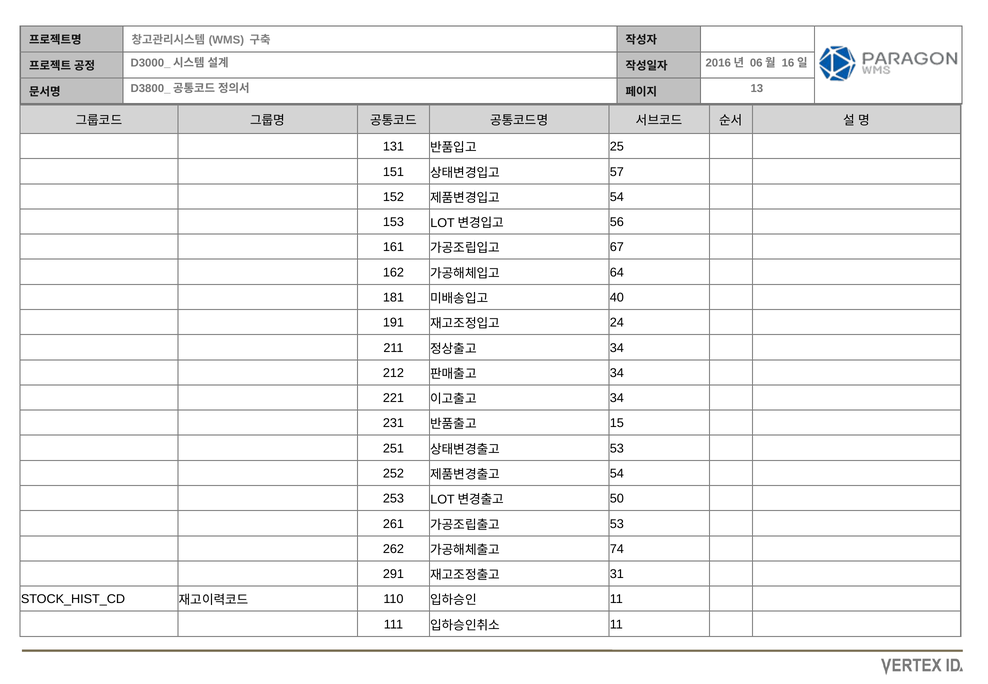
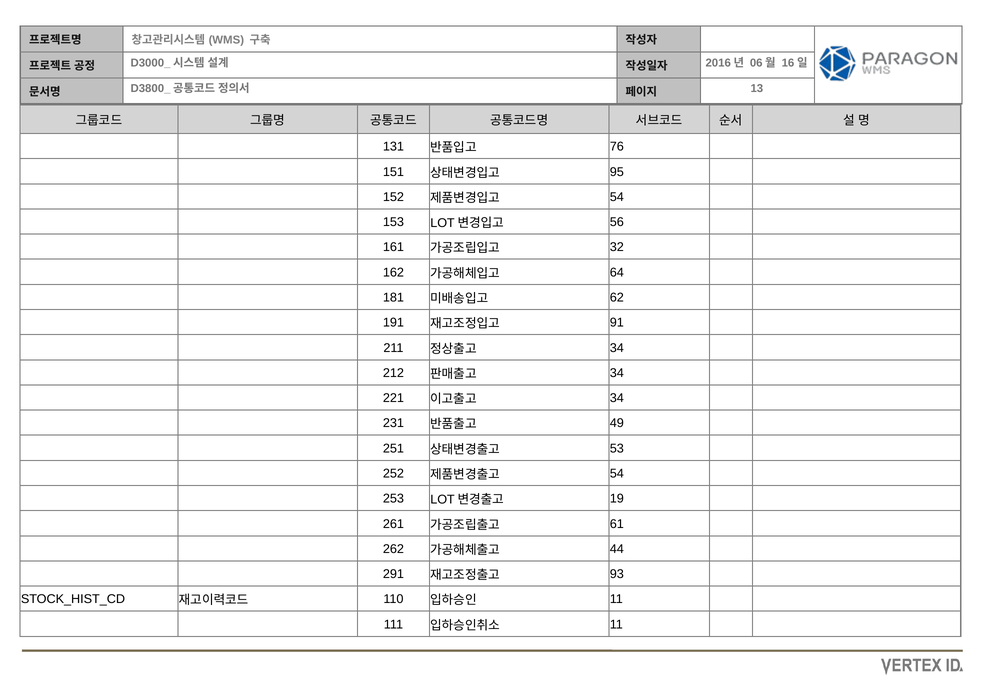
25: 25 -> 76
57: 57 -> 95
67: 67 -> 32
40: 40 -> 62
24: 24 -> 91
15: 15 -> 49
50: 50 -> 19
53 at (617, 524): 53 -> 61
74: 74 -> 44
31: 31 -> 93
